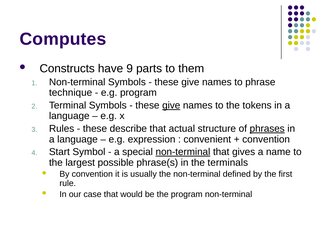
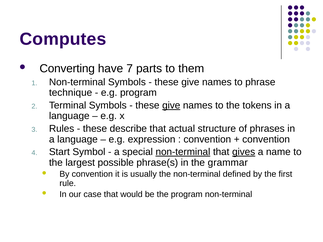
Constructs: Constructs -> Converting
9: 9 -> 7
phrases underline: present -> none
convenient at (207, 139): convenient -> convention
gives underline: none -> present
terminals: terminals -> grammar
